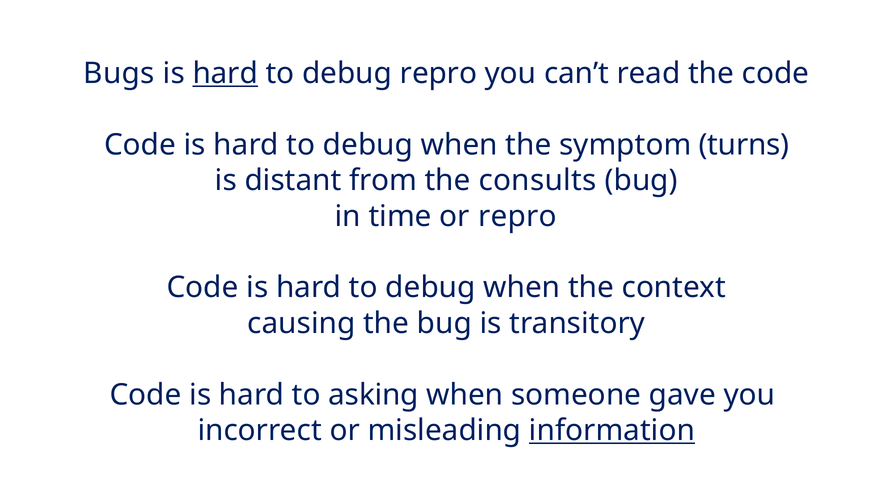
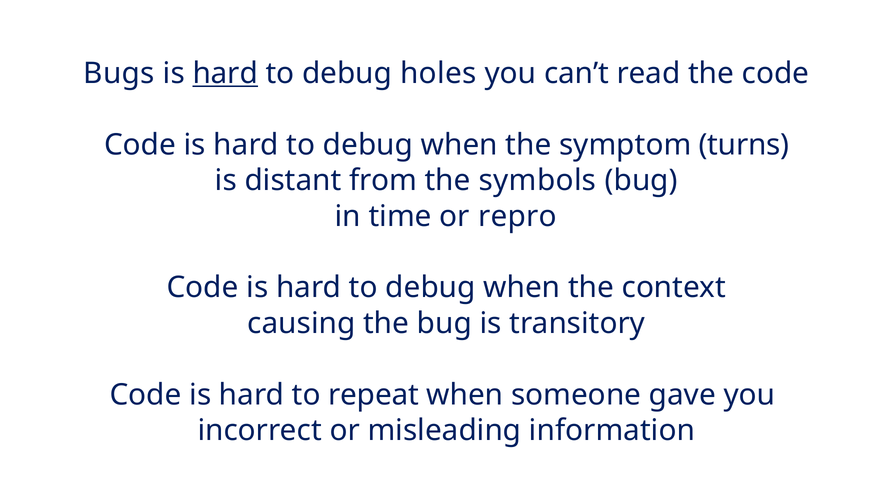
debug repro: repro -> holes
consults: consults -> symbols
asking: asking -> repeat
information underline: present -> none
